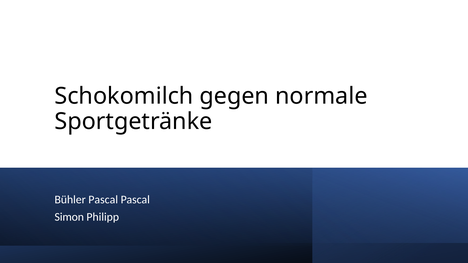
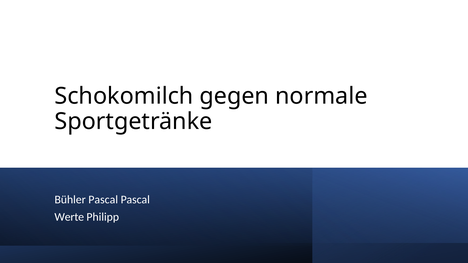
Simon: Simon -> Werte
